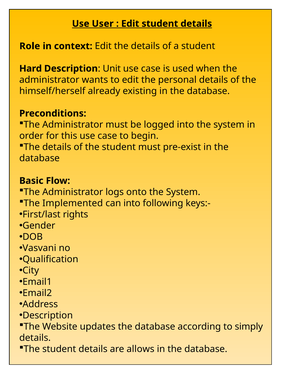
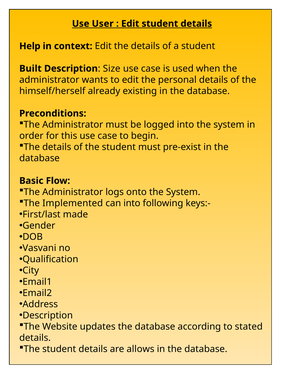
Role: Role -> Help
Hard: Hard -> Built
Unit: Unit -> Size
rights: rights -> made
simply: simply -> stated
